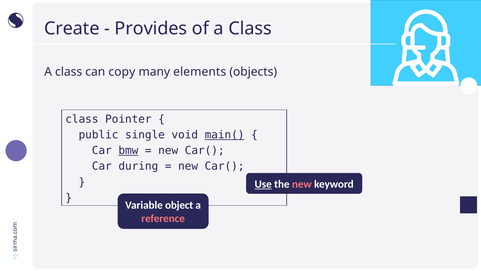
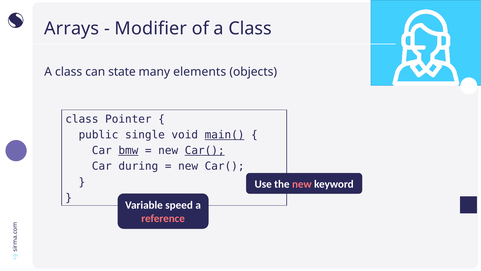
Create: Create -> Arrays
Provides: Provides -> Modifier
copy: copy -> state
Car( at (205, 150) underline: none -> present
Use underline: present -> none
object: object -> speed
